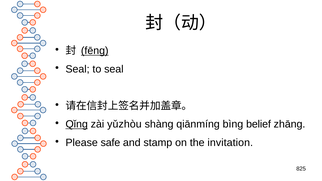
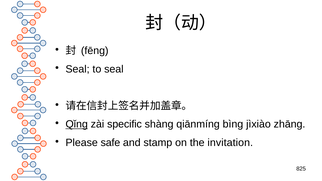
fēng underline: present -> none
yǔzhòu: yǔzhòu -> specific
belief: belief -> jìxiào
